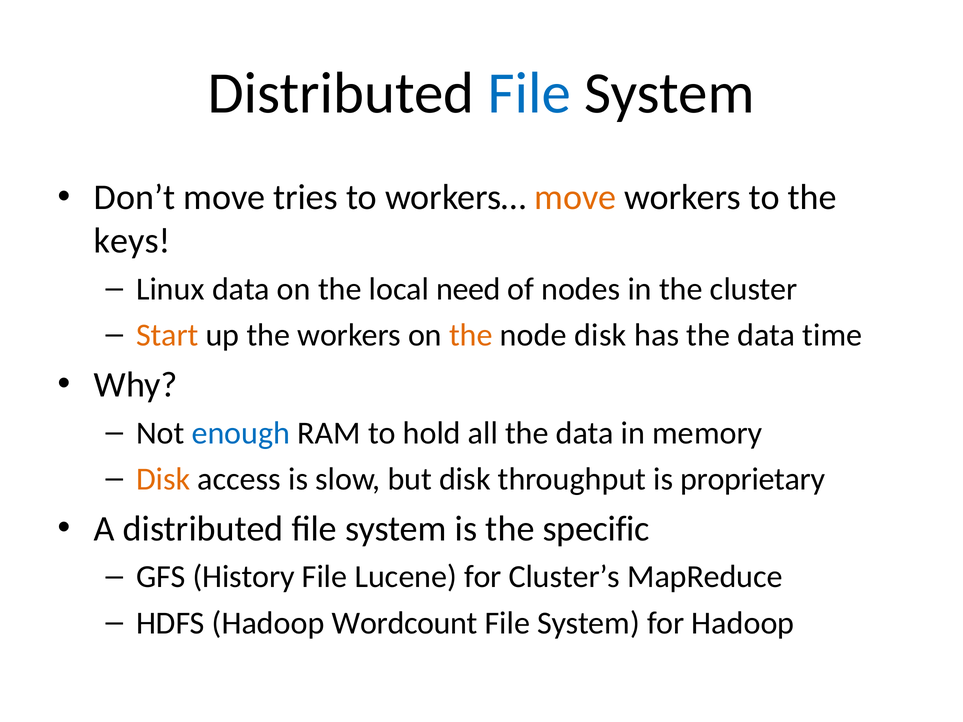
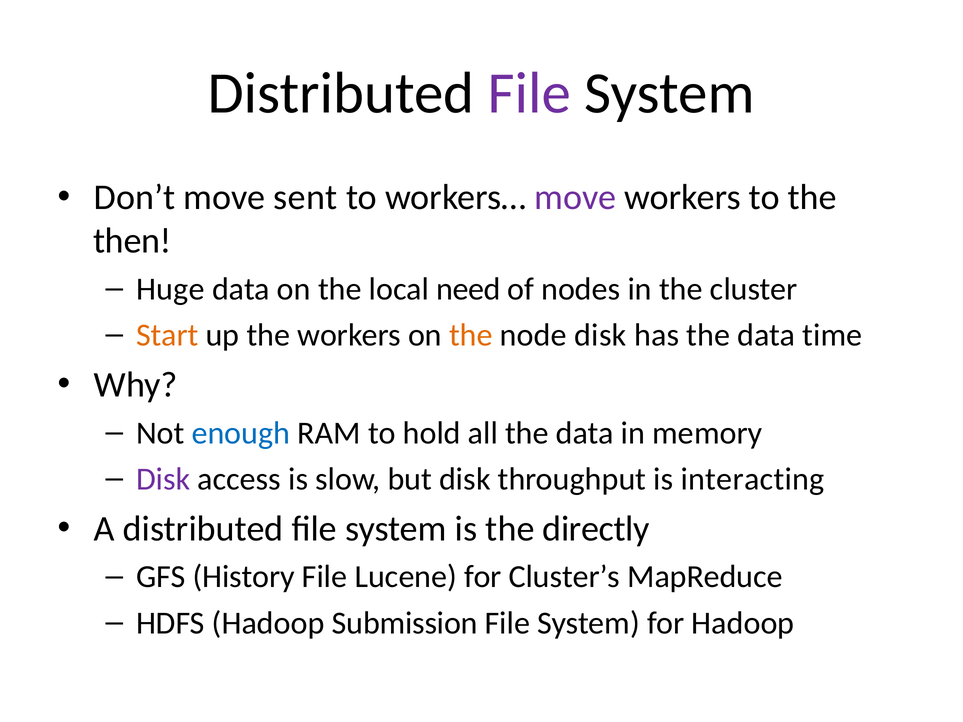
File at (529, 93) colour: blue -> purple
tries: tries -> sent
move at (575, 198) colour: orange -> purple
keys: keys -> then
Linux: Linux -> Huge
Disk at (163, 479) colour: orange -> purple
proprietary: proprietary -> interacting
specific: specific -> directly
Wordcount: Wordcount -> Submission
